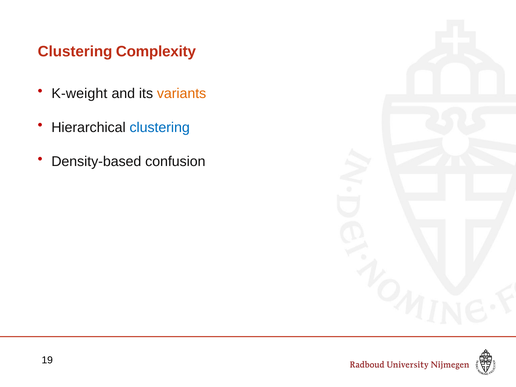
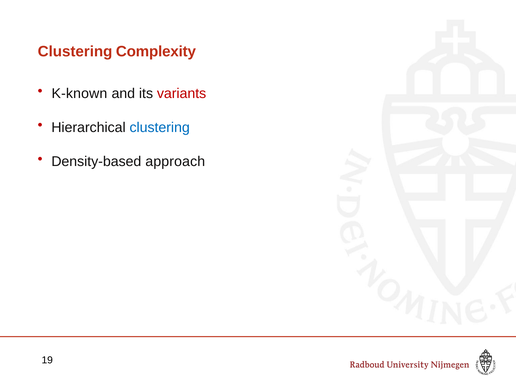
K-weight: K-weight -> K-known
variants colour: orange -> red
confusion: confusion -> approach
